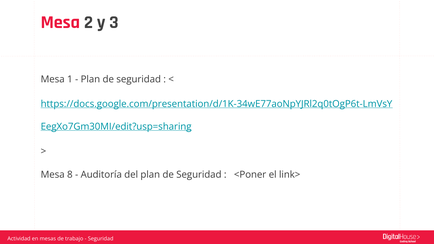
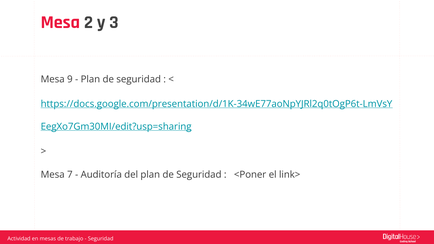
1: 1 -> 9
8: 8 -> 7
